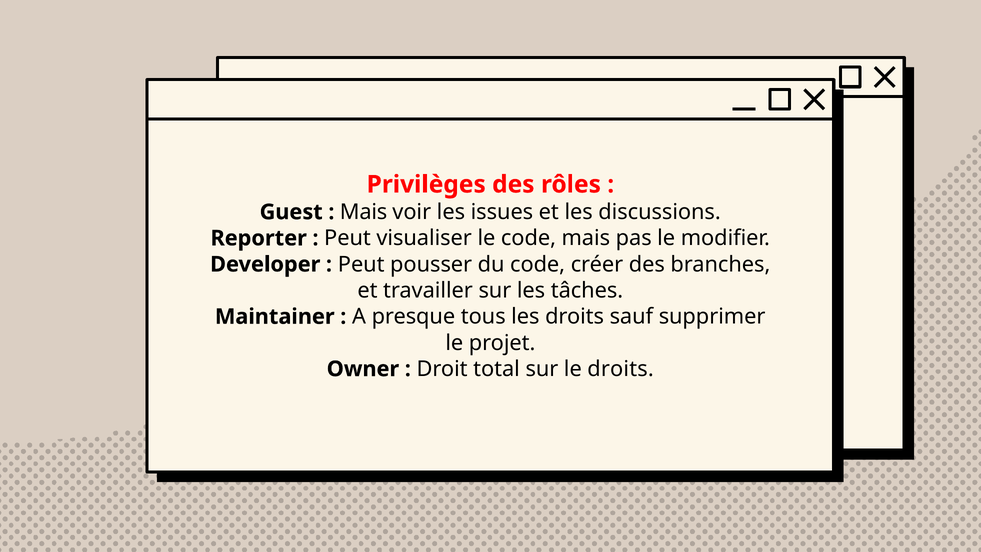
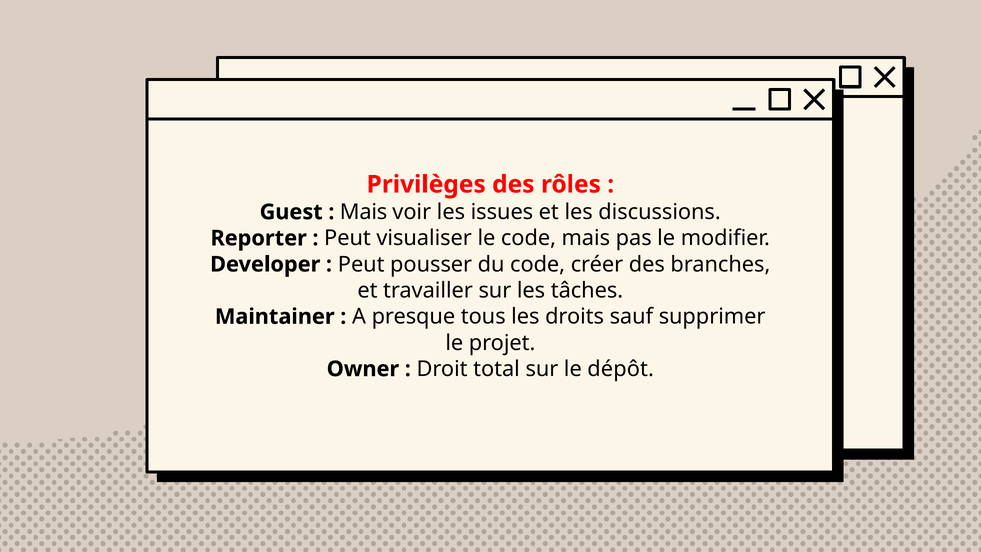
le droits: droits -> dépôt
